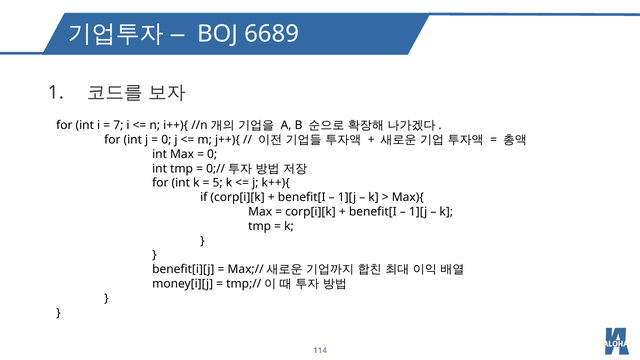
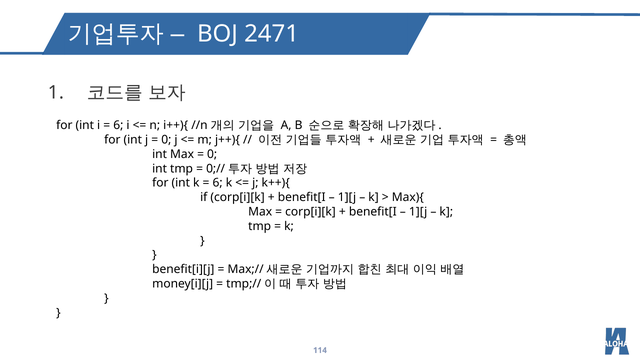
6689: 6689 -> 2471
7 at (118, 125): 7 -> 6
5 at (218, 183): 5 -> 6
